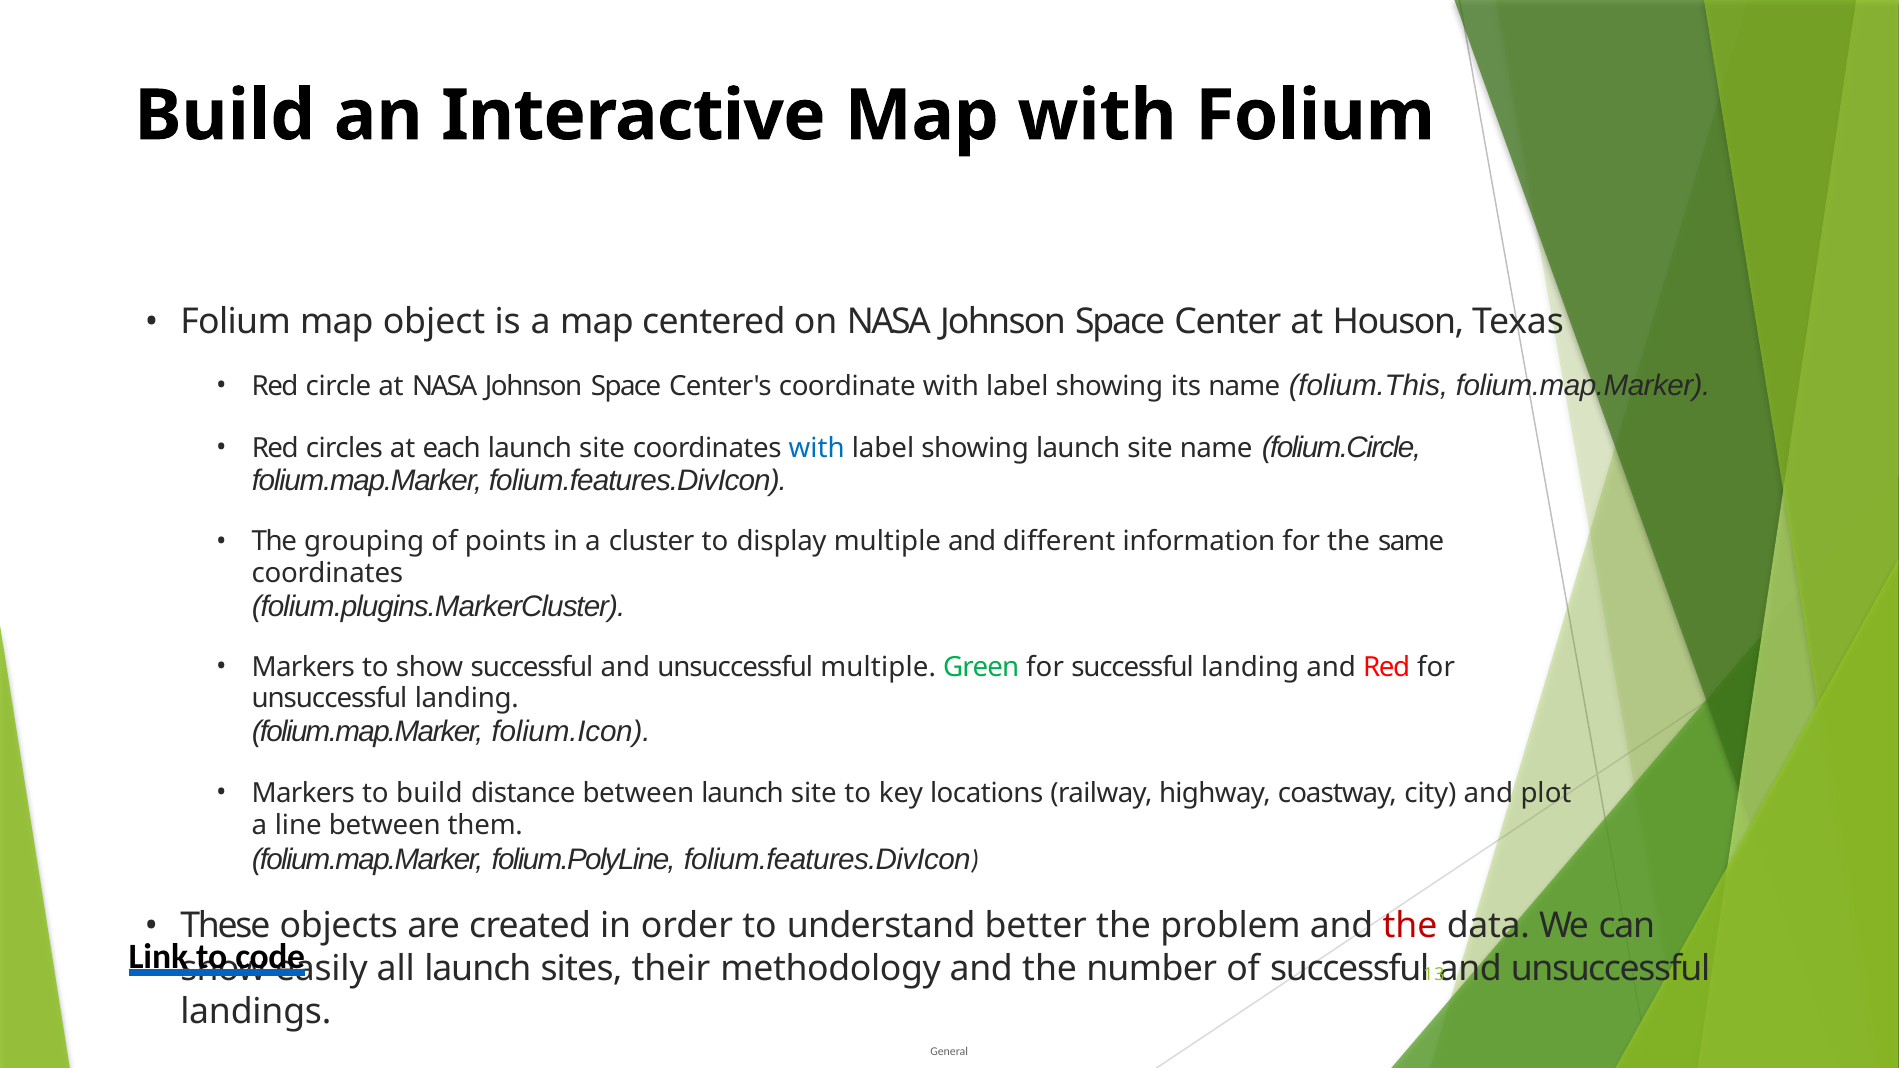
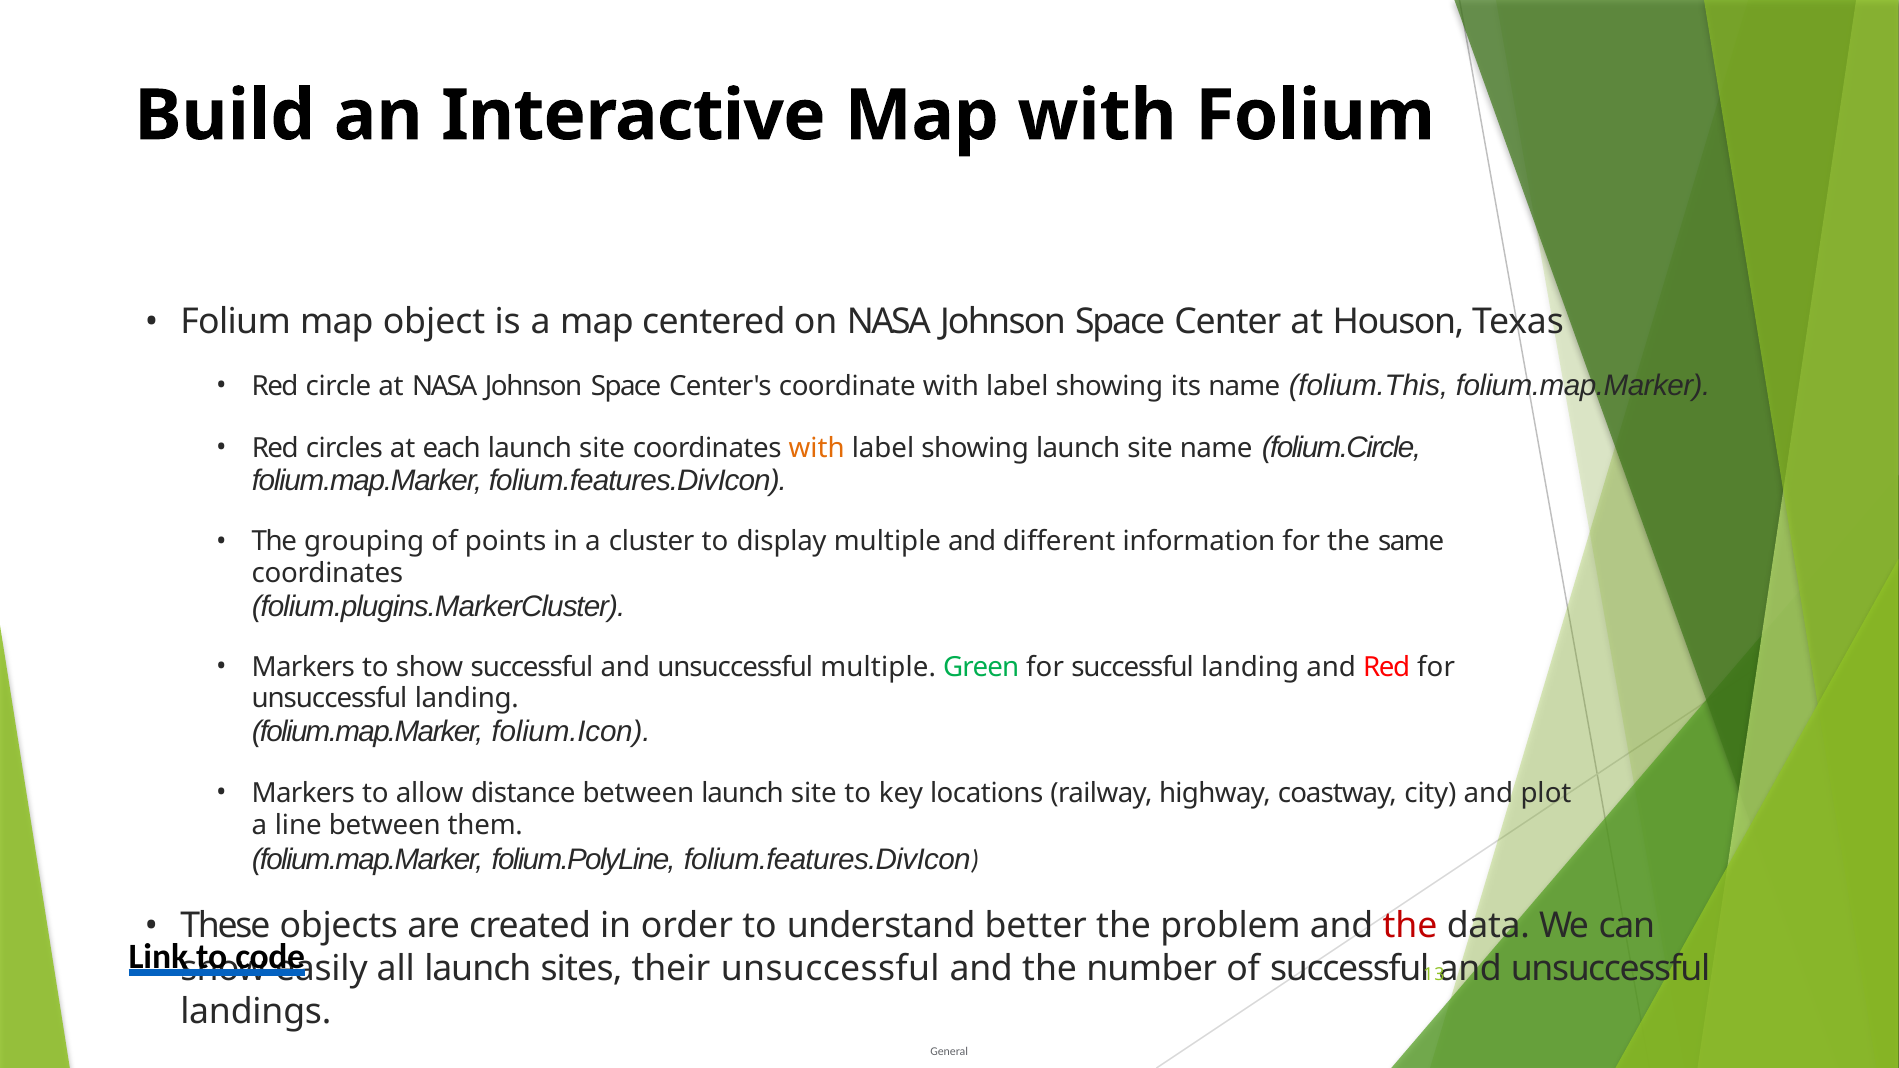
with at (817, 448) colour: blue -> orange
to build: build -> allow
their methodology: methodology -> unsuccessful
